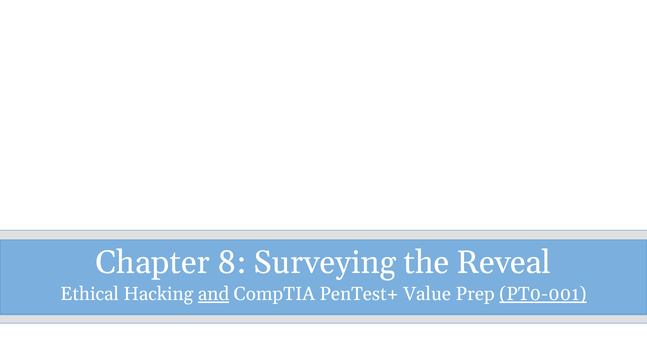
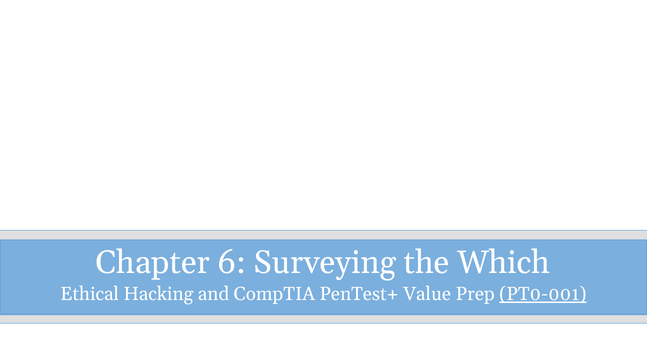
8: 8 -> 6
Reveal: Reveal -> Which
and underline: present -> none
